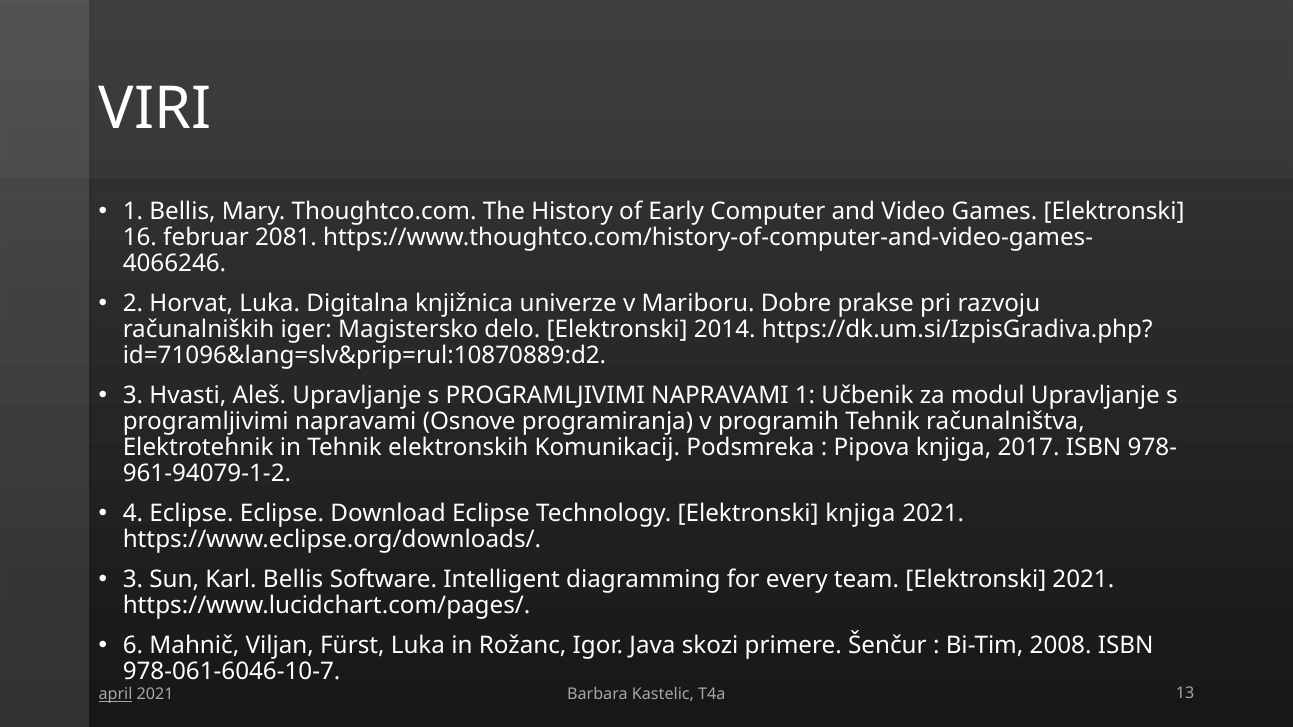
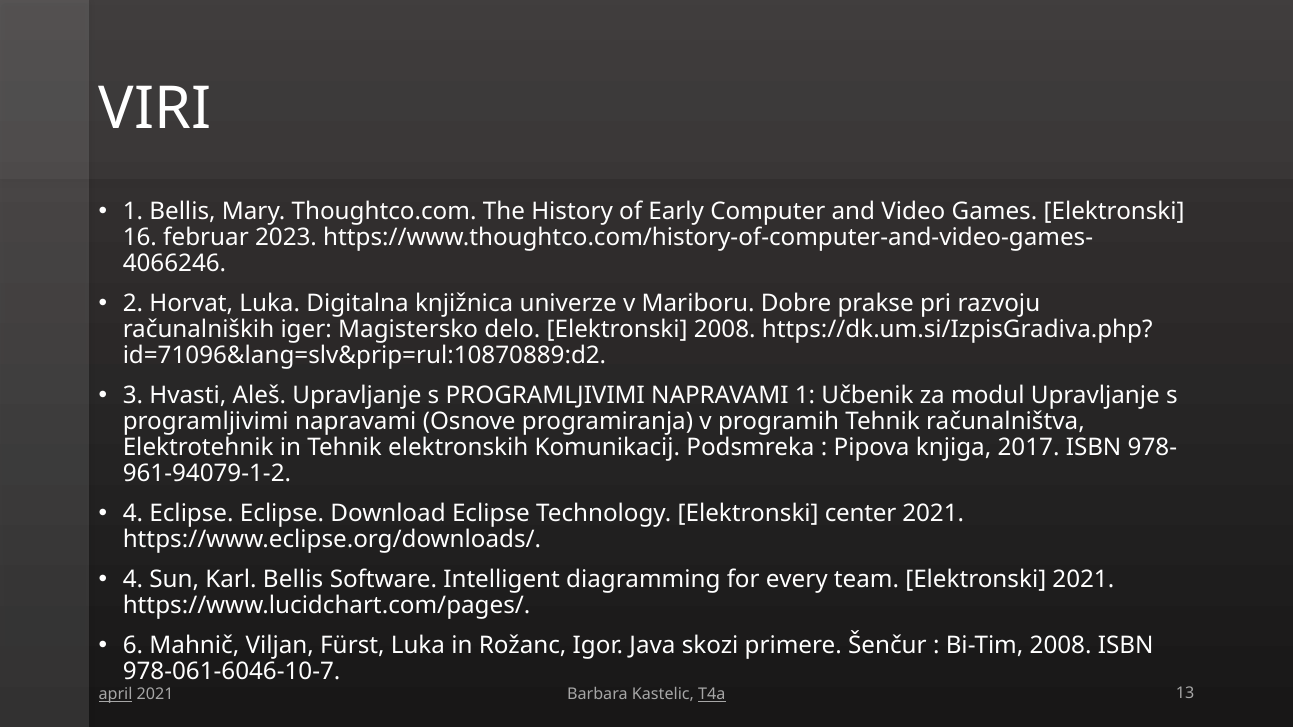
2081: 2081 -> 2023
Elektronski 2014: 2014 -> 2008
Elektronski knjiga: knjiga -> center
3 at (133, 580): 3 -> 4
T4a underline: none -> present
